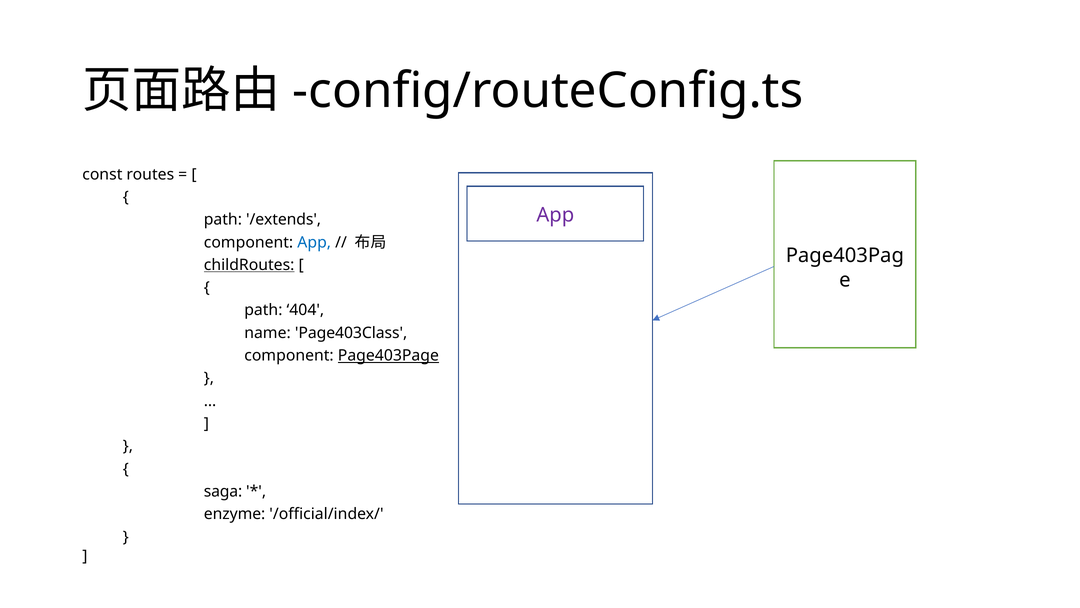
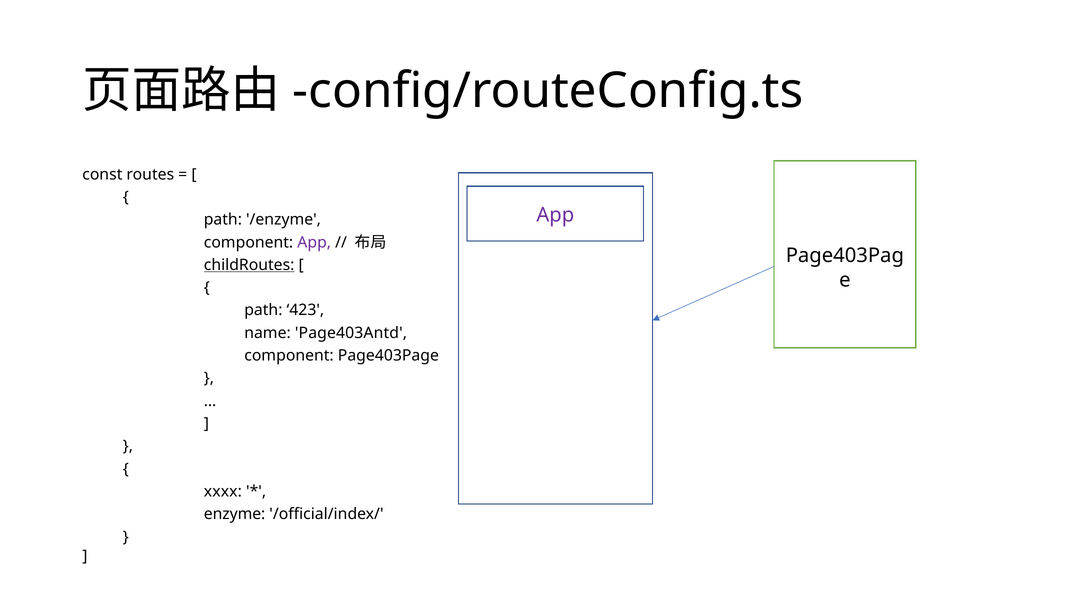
/extends: /extends -> /enzyme
App at (314, 242) colour: blue -> purple
404: 404 -> 423
Page403Class: Page403Class -> Page403Antd
Page403Page underline: present -> none
saga: saga -> xxxx
